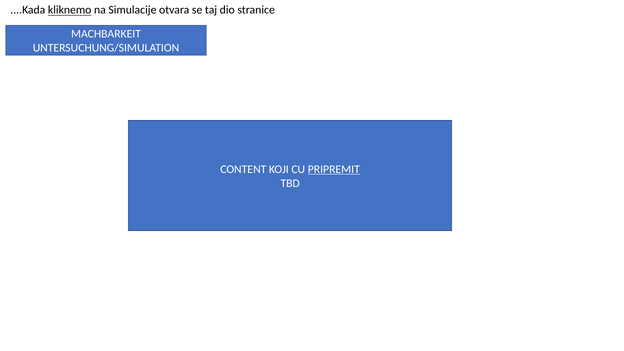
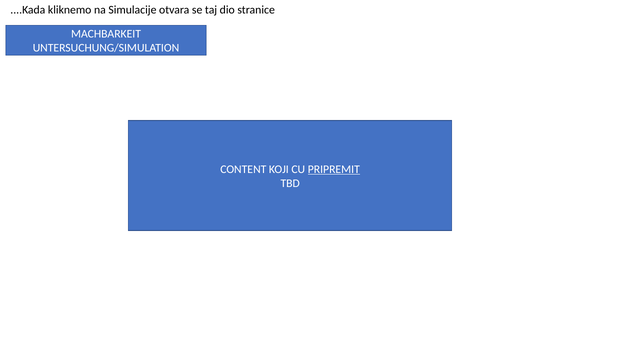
kliknemo underline: present -> none
